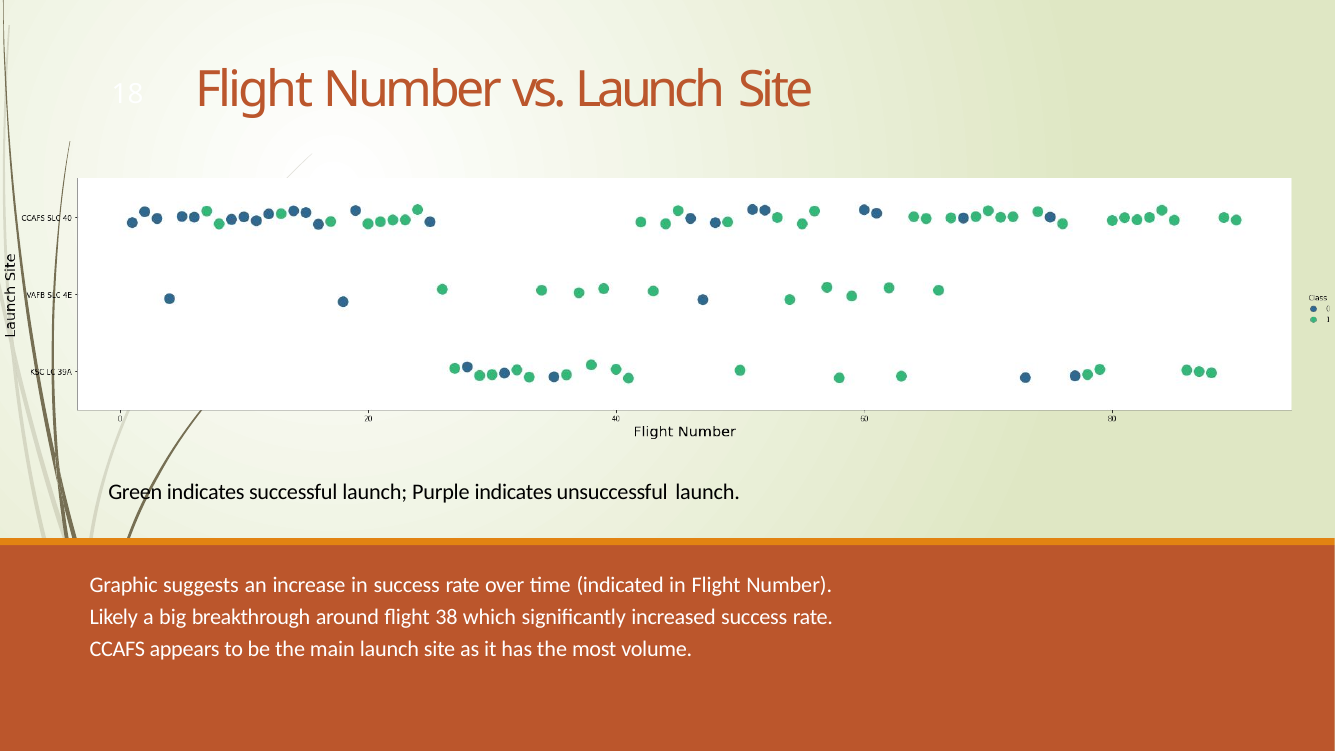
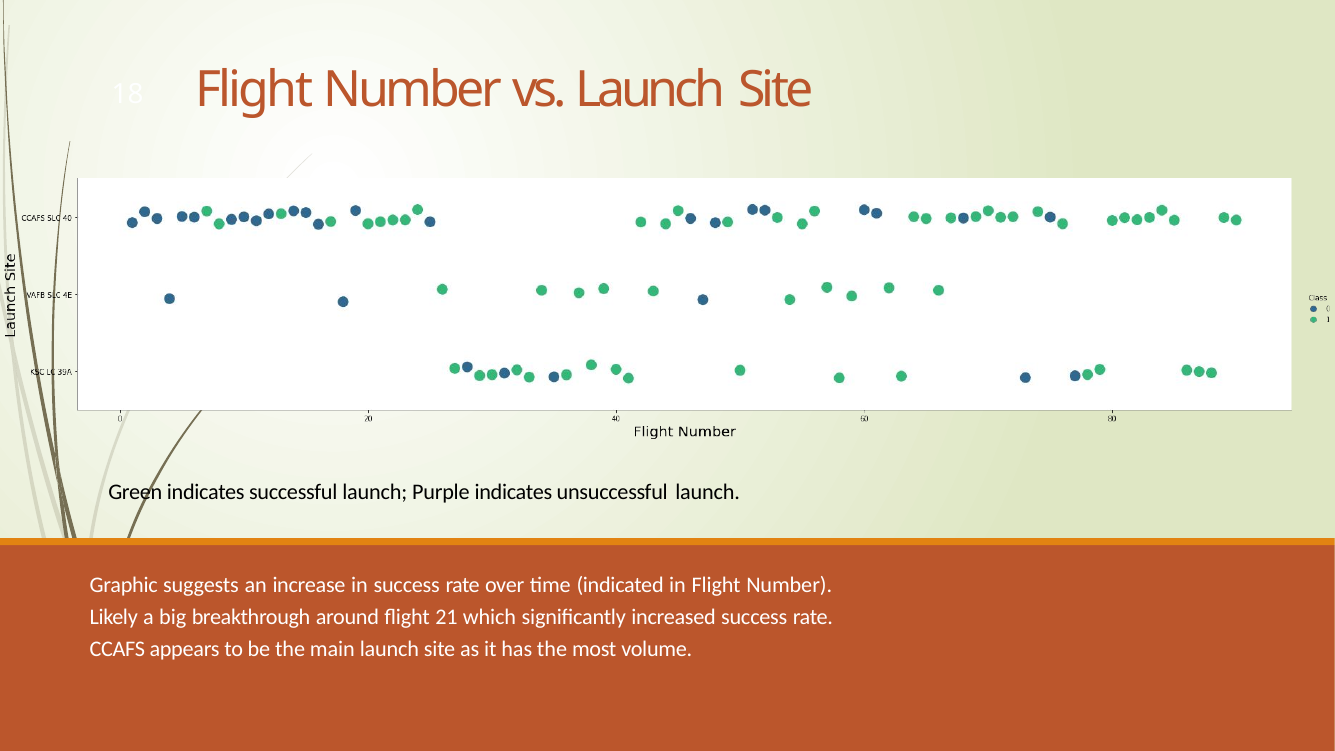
38: 38 -> 21
